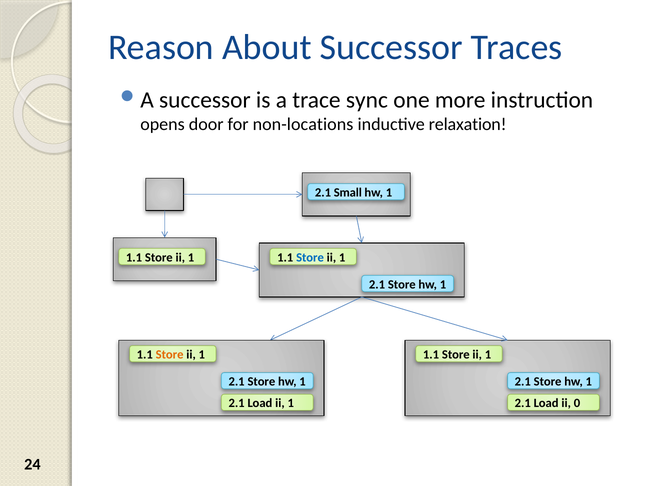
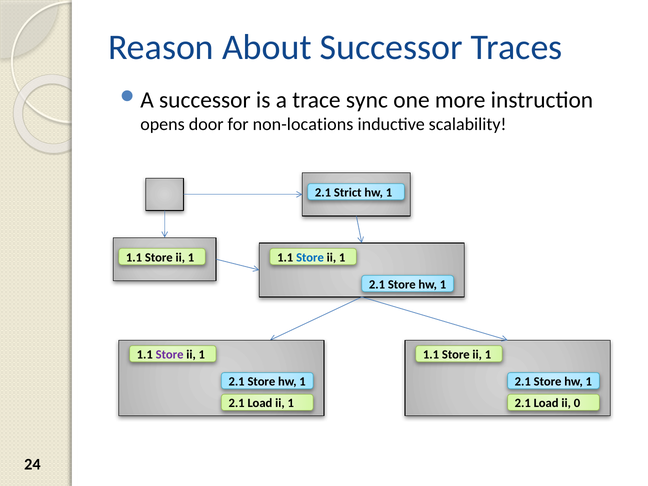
relaxation: relaxation -> scalability
Small: Small -> Strict
Store at (170, 355) colour: orange -> purple
